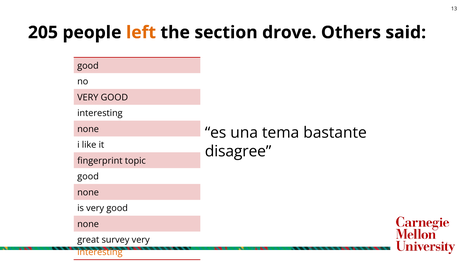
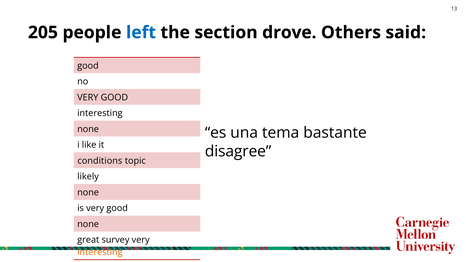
left colour: orange -> blue
fingerprint: fingerprint -> conditions
good at (88, 177): good -> likely
